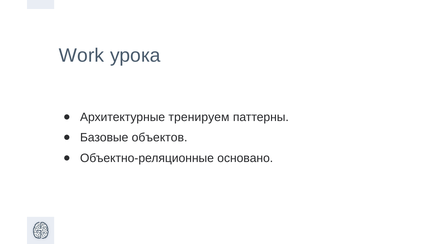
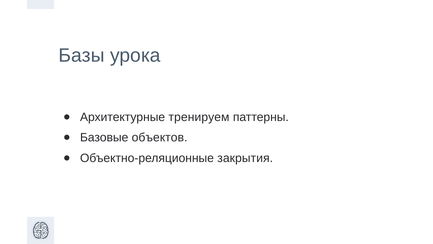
Work: Work -> Базы
основано: основано -> закрытия
